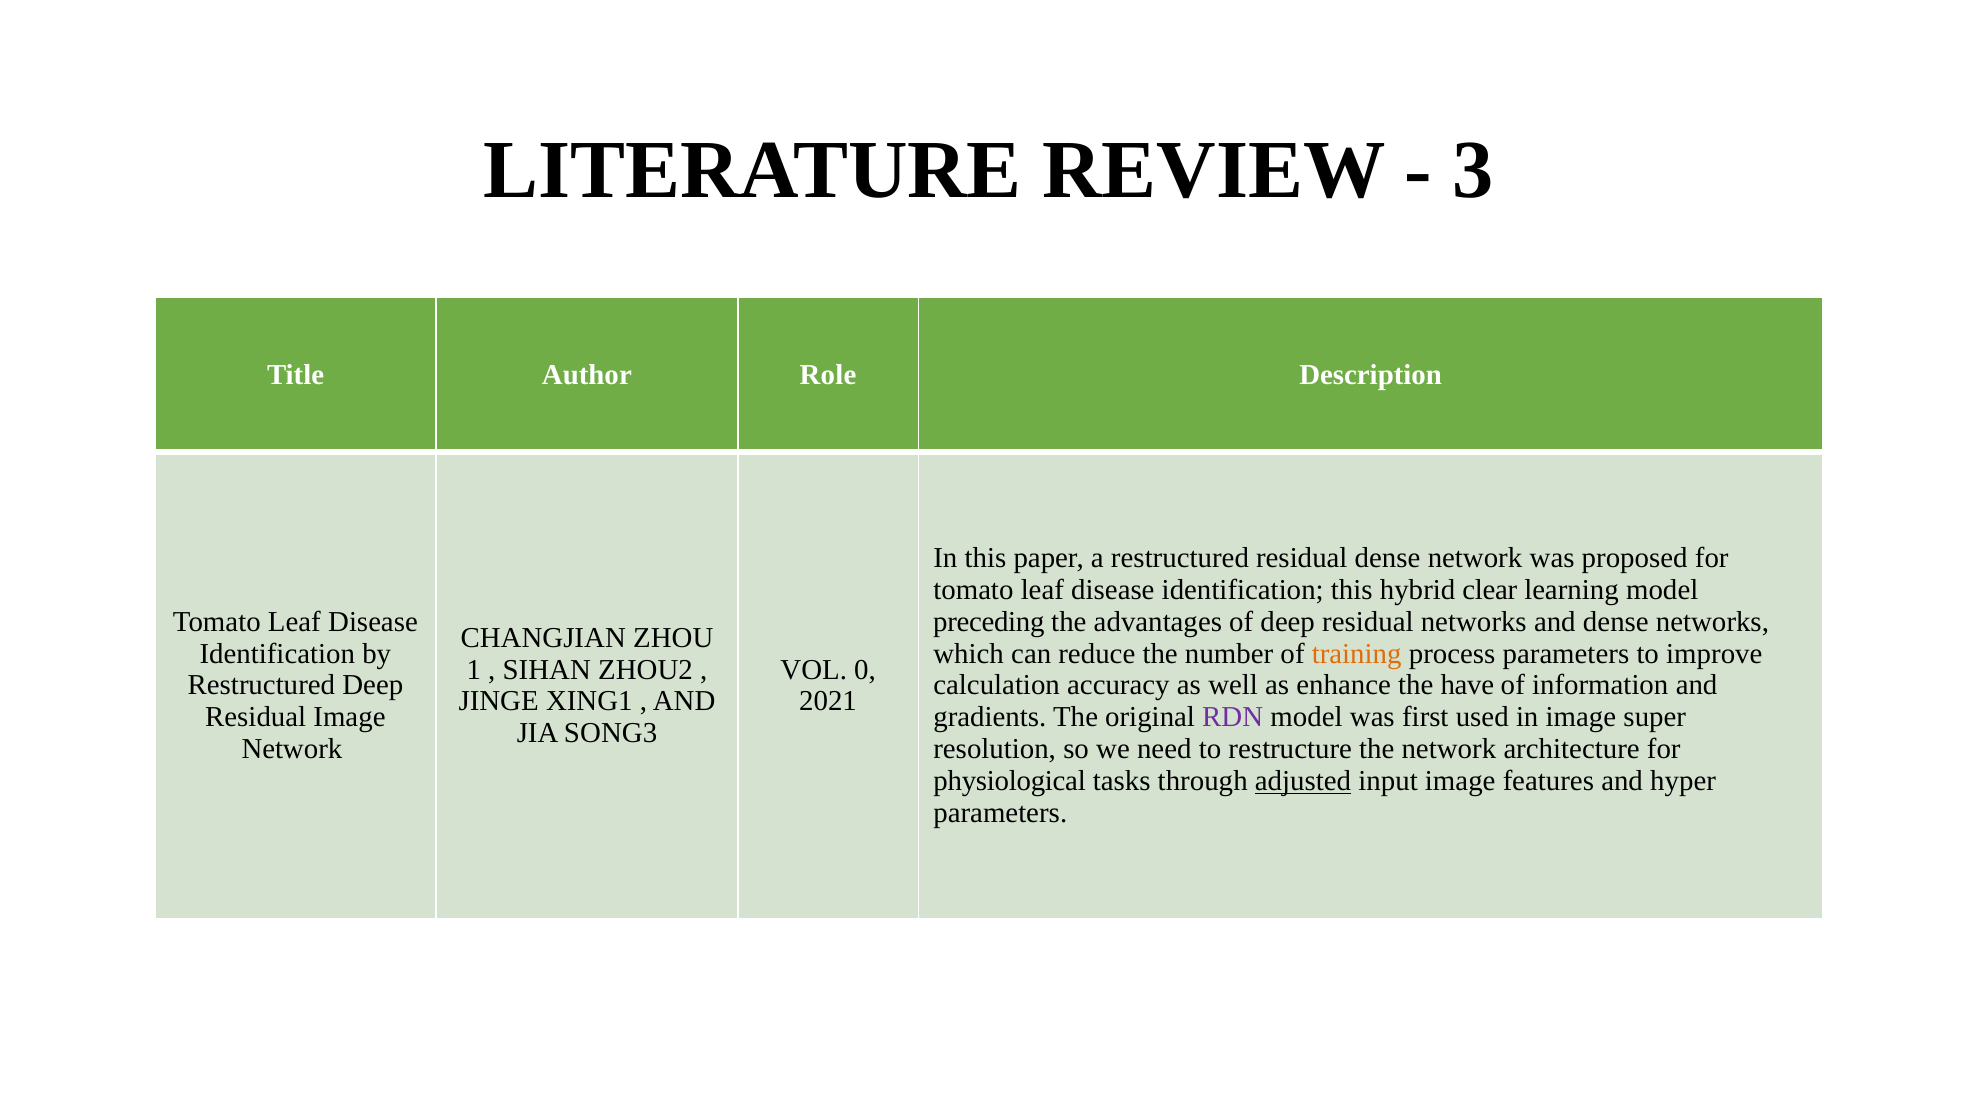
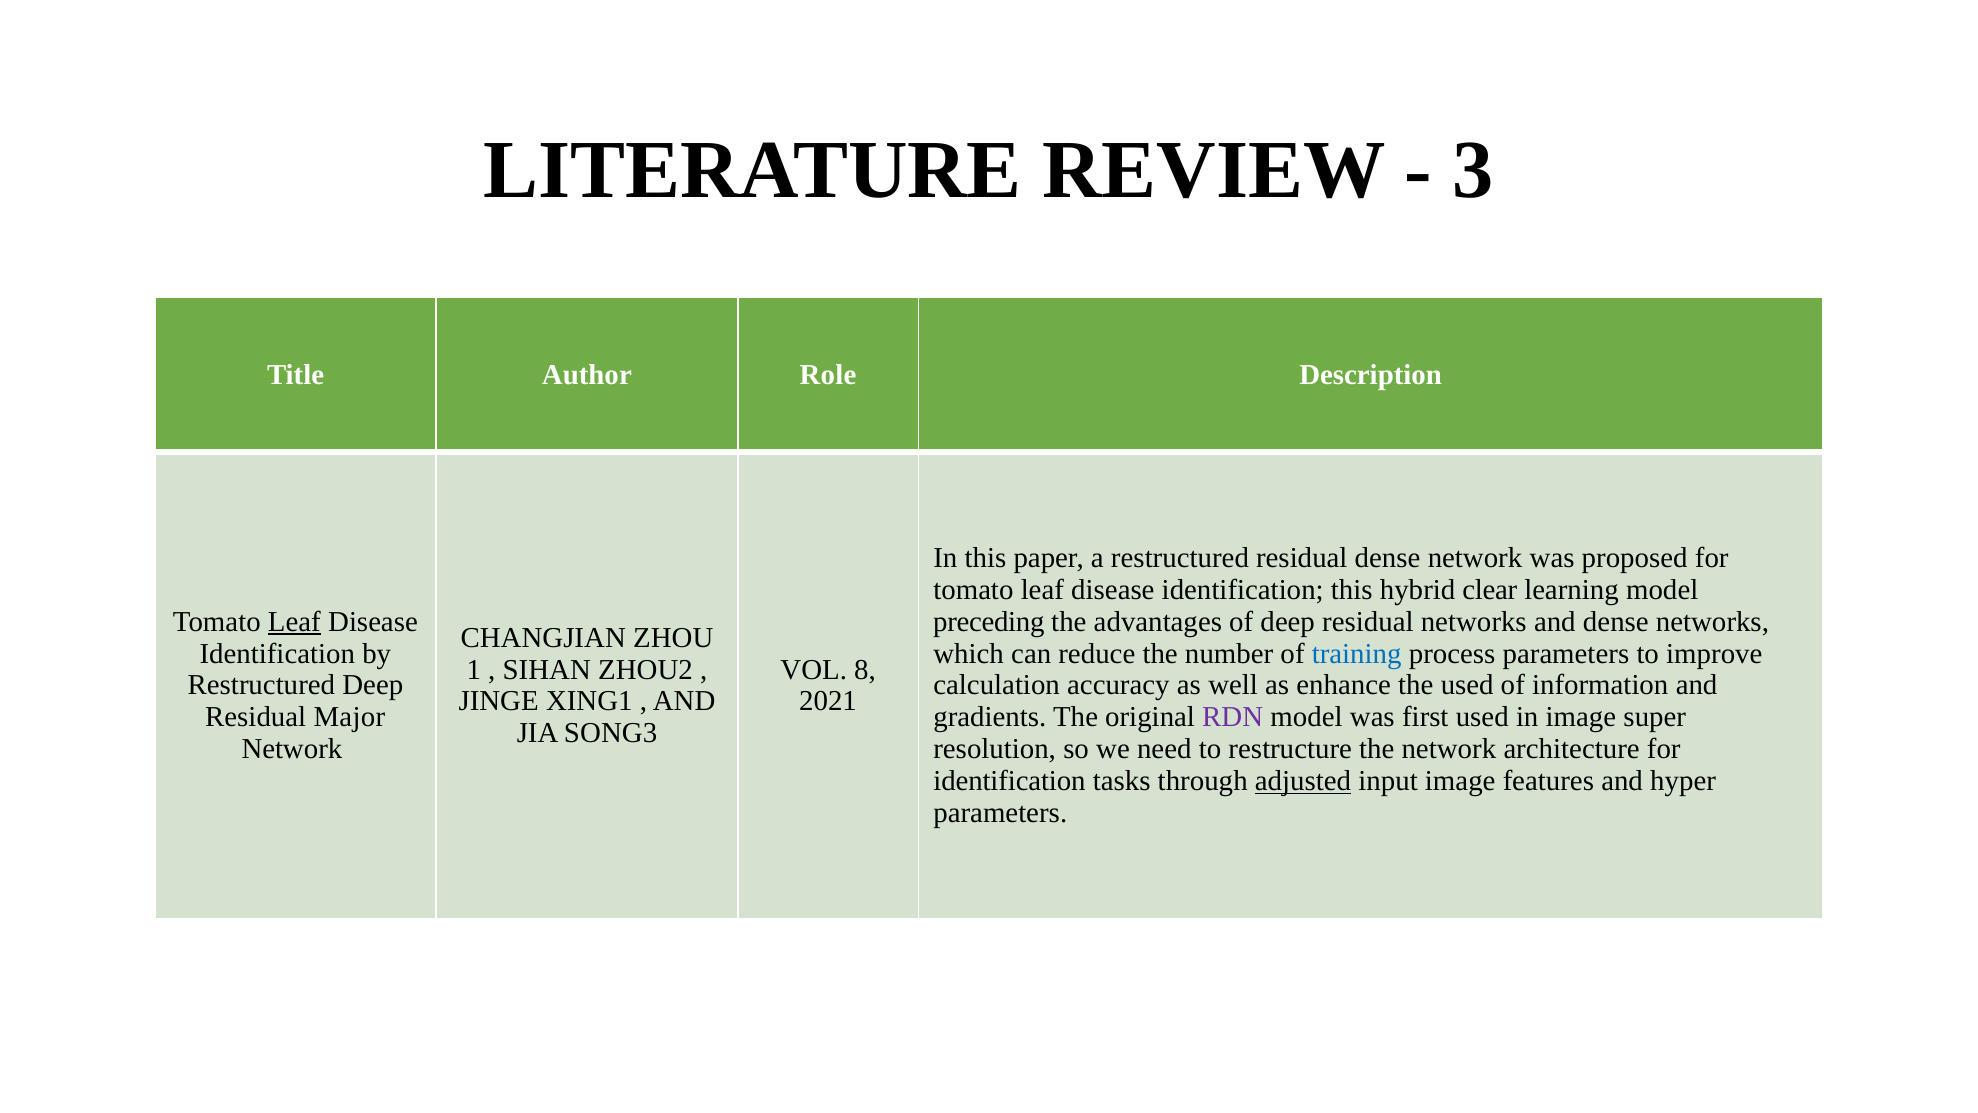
Leaf at (294, 621) underline: none -> present
training colour: orange -> blue
0: 0 -> 8
the have: have -> used
Residual Image: Image -> Major
physiological at (1010, 781): physiological -> identification
